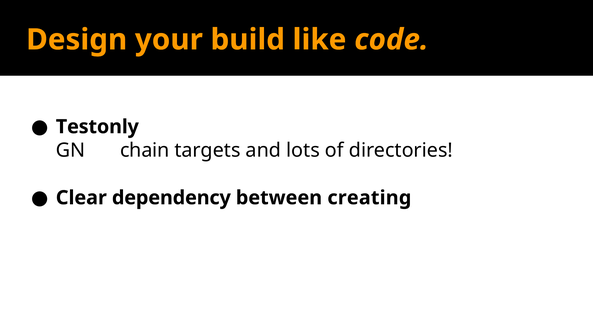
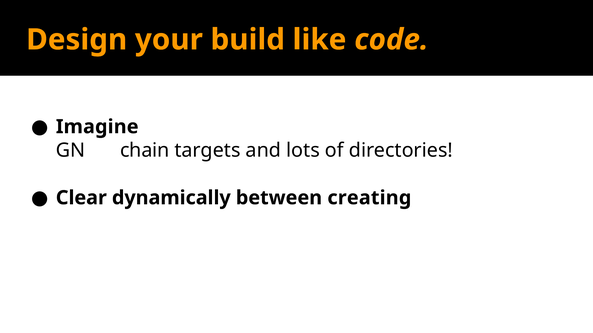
Testonly: Testonly -> Imagine
dependency: dependency -> dynamically
